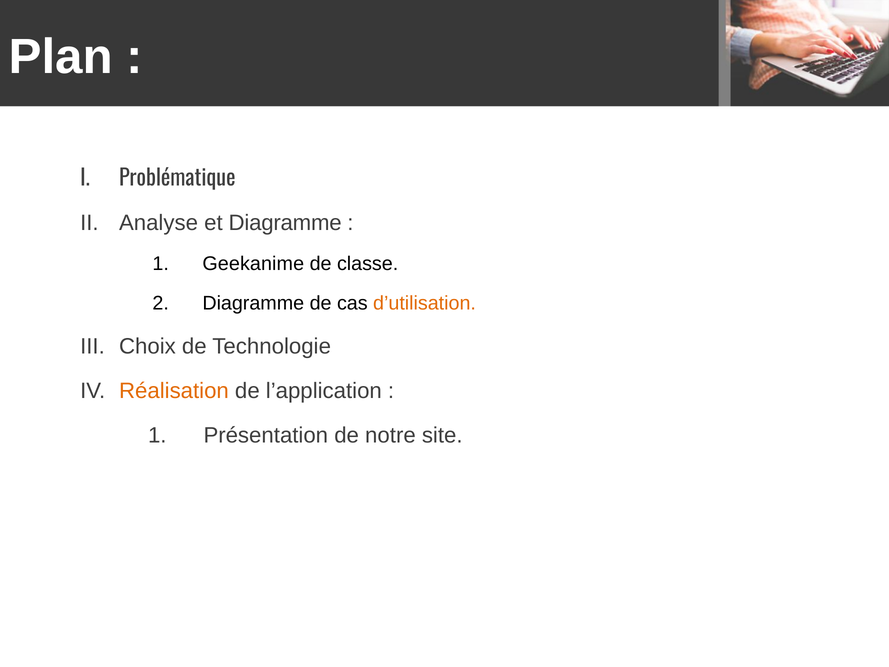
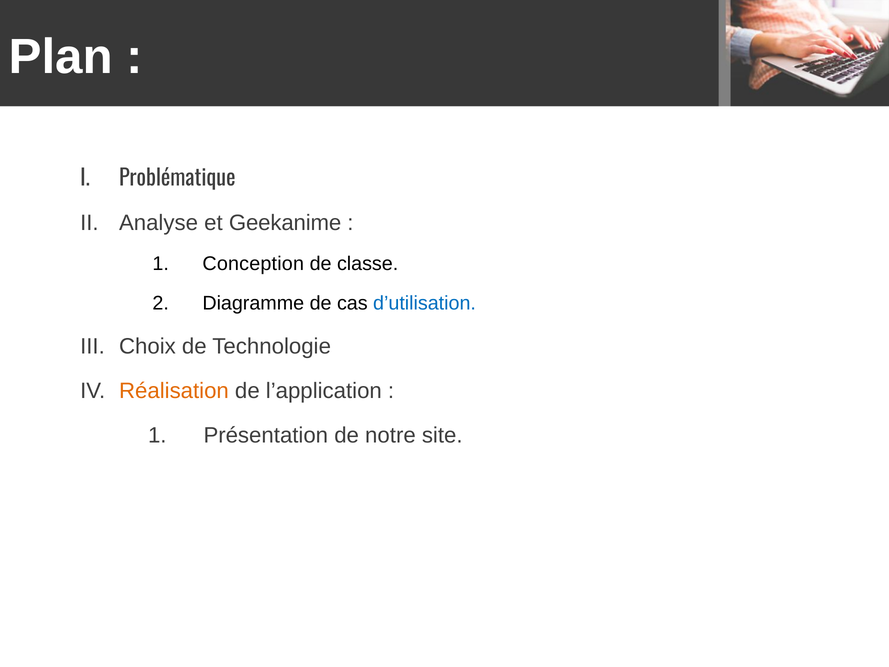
et Diagramme: Diagramme -> Geekanime
Geekanime: Geekanime -> Conception
d’utilisation colour: orange -> blue
